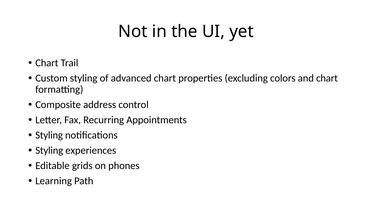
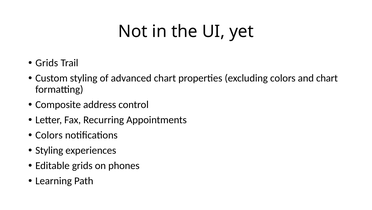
Chart at (47, 63): Chart -> Grids
Styling at (49, 135): Styling -> Colors
